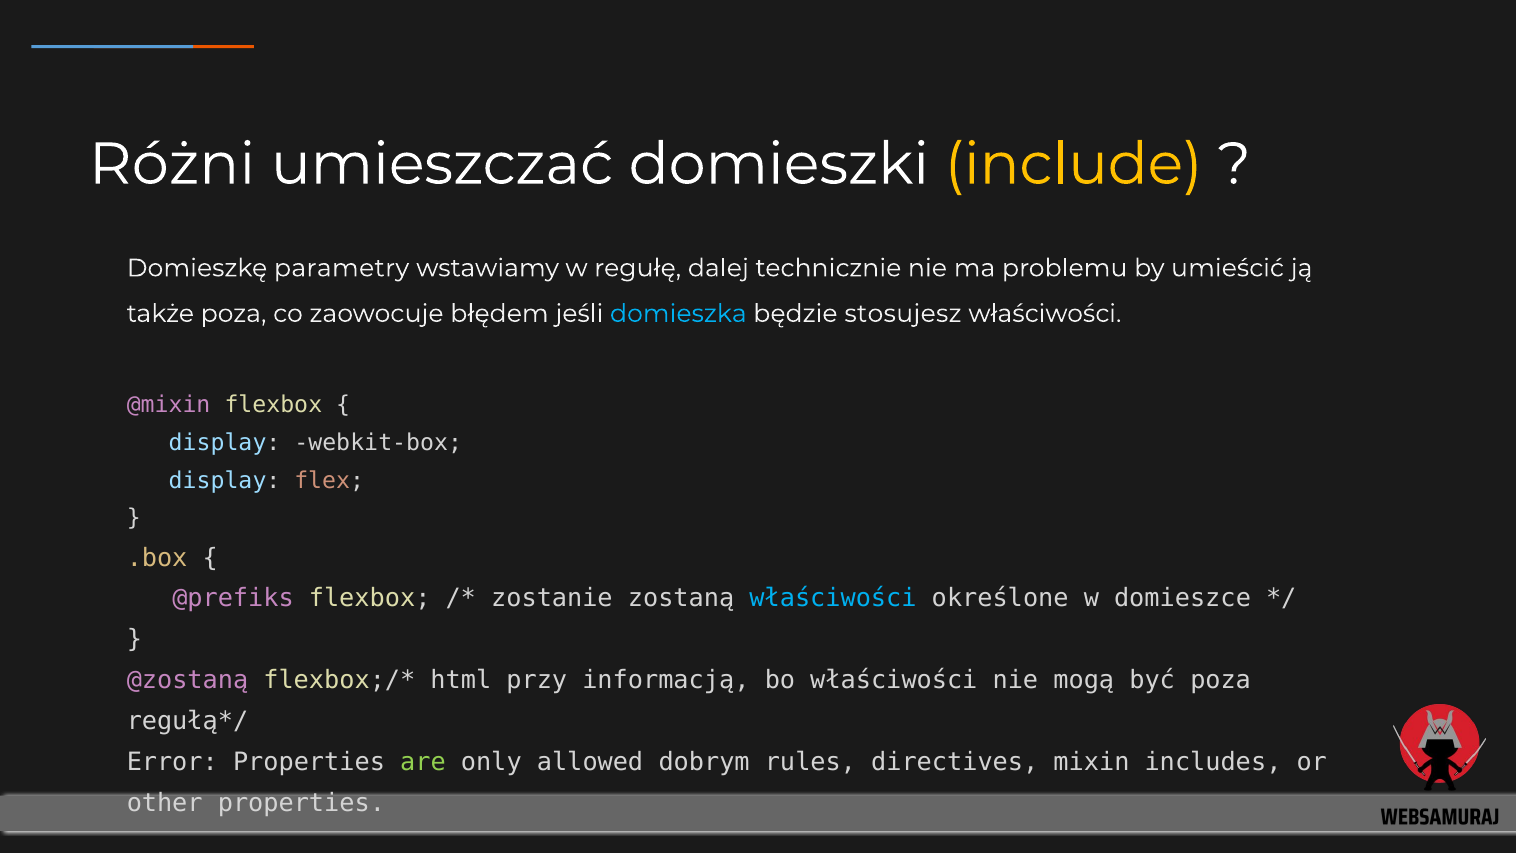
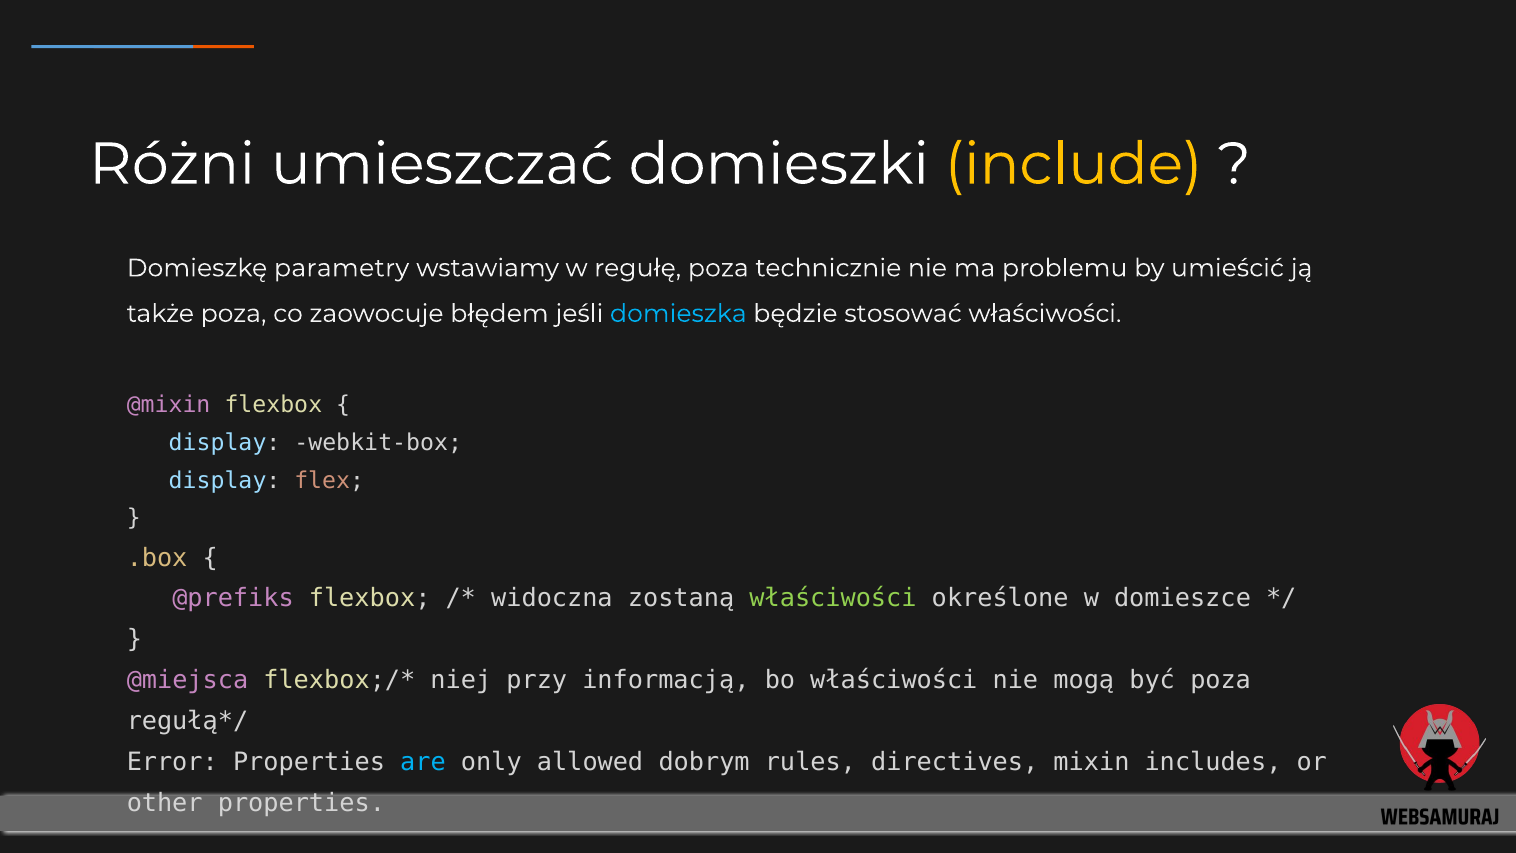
regułę dalej: dalej -> poza
stosujesz: stosujesz -> stosować
zostanie: zostanie -> widoczna
właściwości at (833, 598) colour: light blue -> light green
@zostaną: @zostaną -> @miejsca
html: html -> niej
are colour: light green -> light blue
